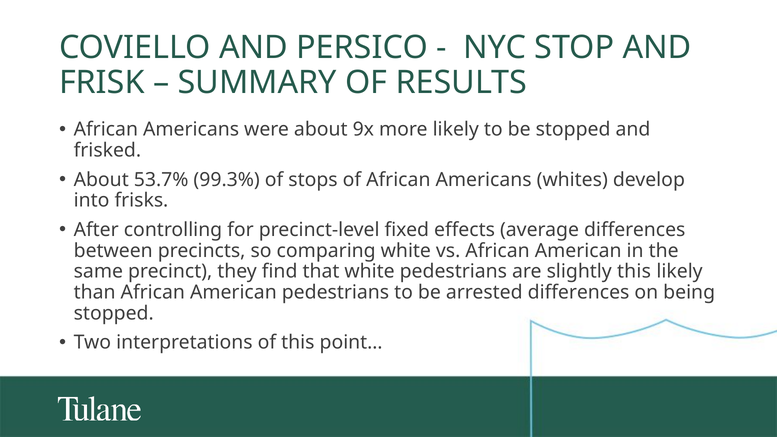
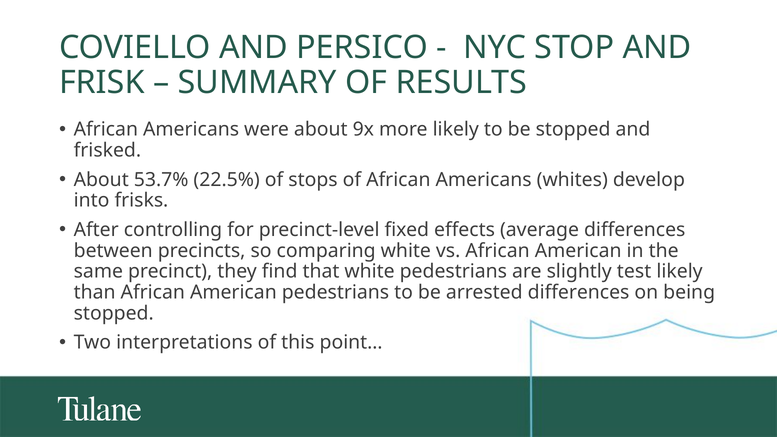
99.3%: 99.3% -> 22.5%
slightly this: this -> test
